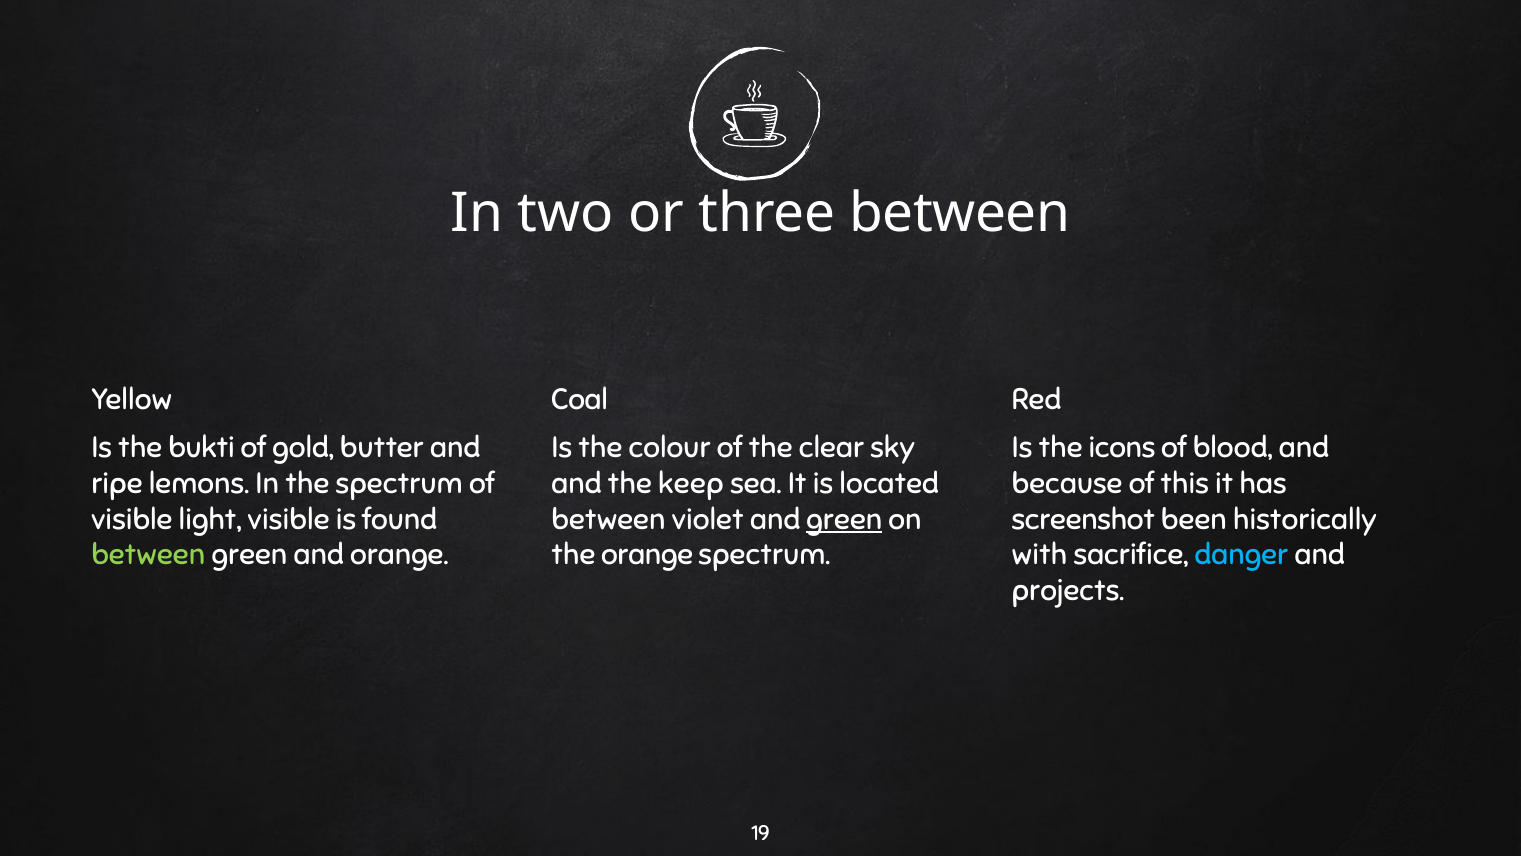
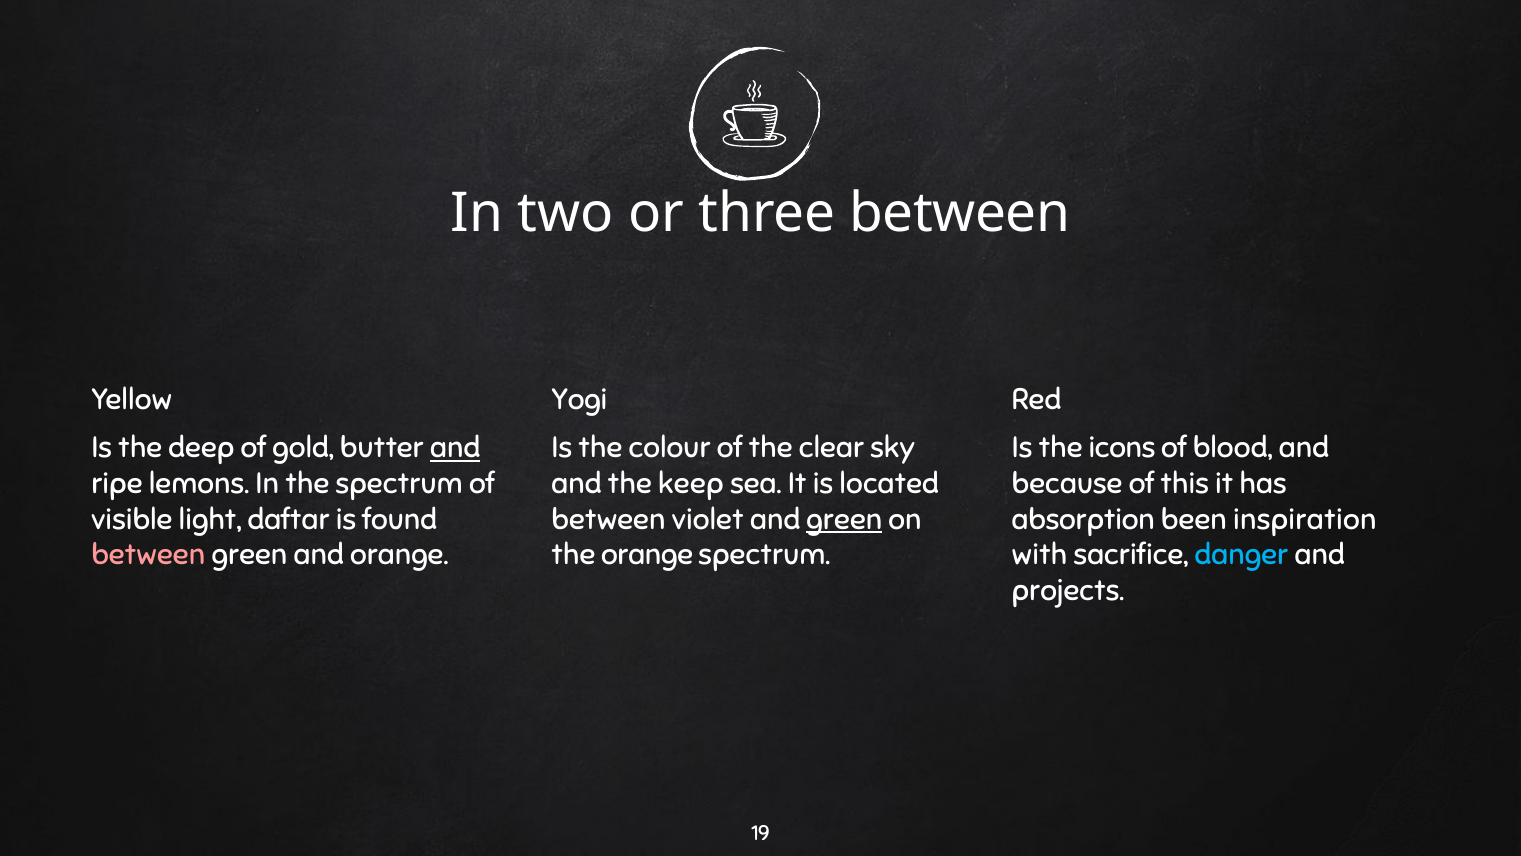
Coal: Coal -> Yogi
bukti: bukti -> deep
and at (455, 448) underline: none -> present
light visible: visible -> daftar
screenshot: screenshot -> absorption
historically: historically -> inspiration
between at (148, 555) colour: light green -> pink
